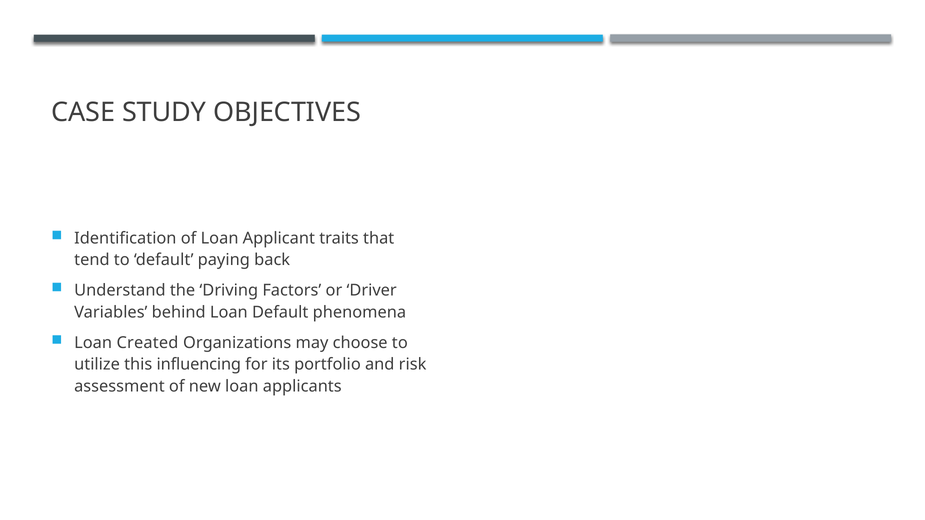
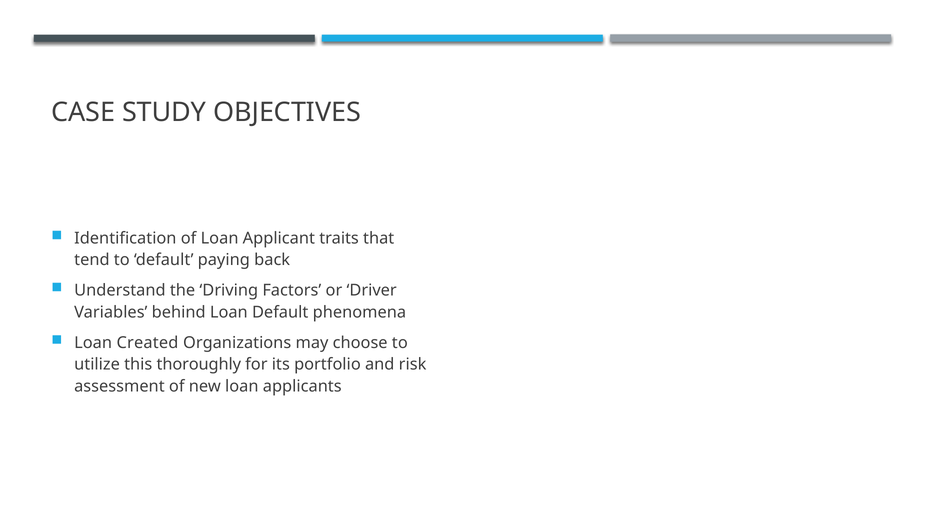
influencing: influencing -> thoroughly
